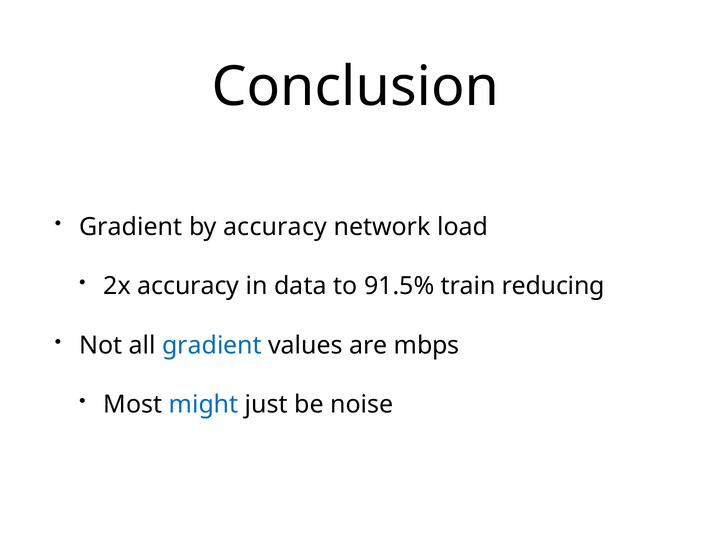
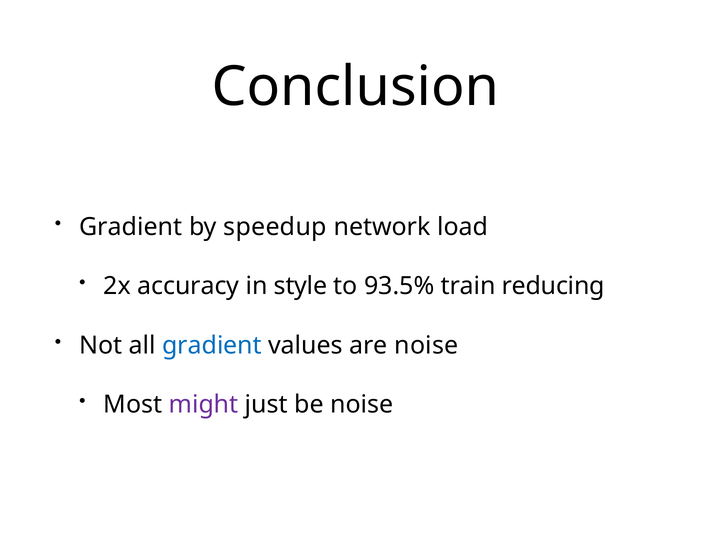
by accuracy: accuracy -> speedup
data: data -> style
91.5%: 91.5% -> 93.5%
are mbps: mbps -> noise
might colour: blue -> purple
